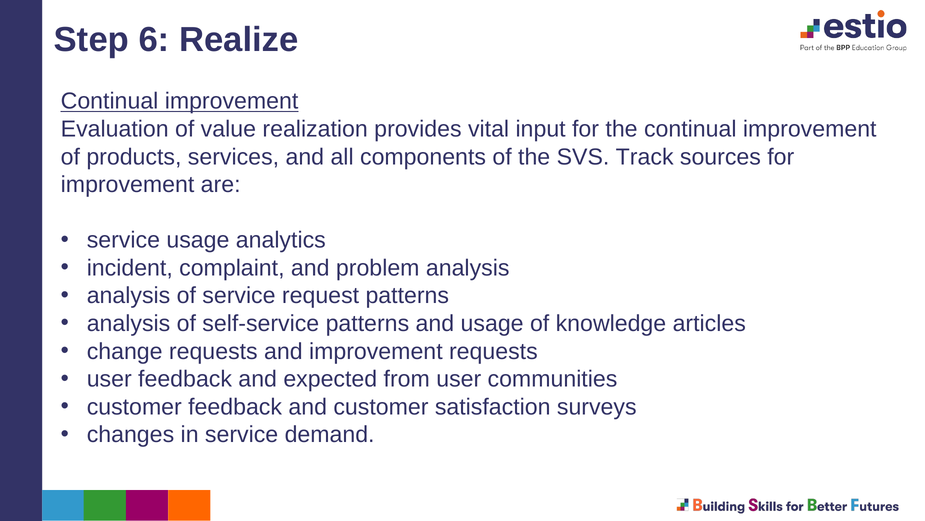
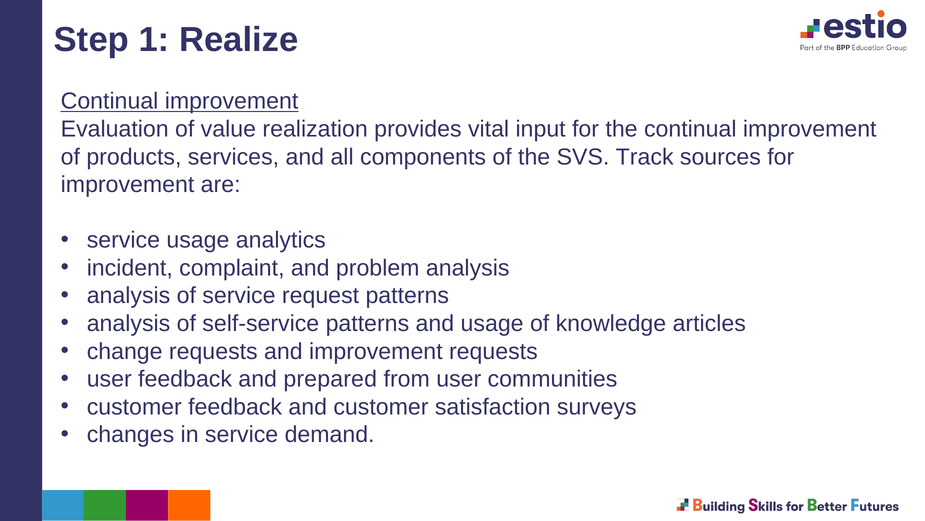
6: 6 -> 1
expected: expected -> prepared
